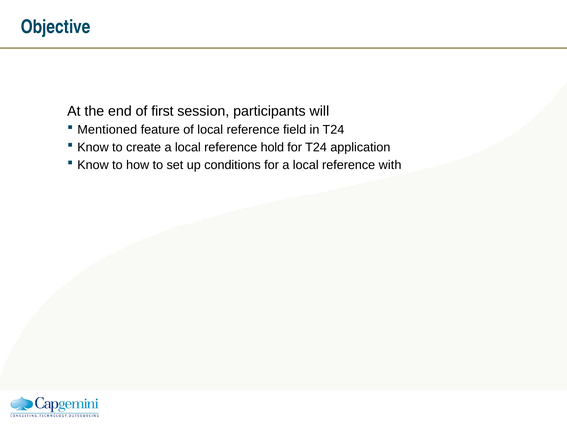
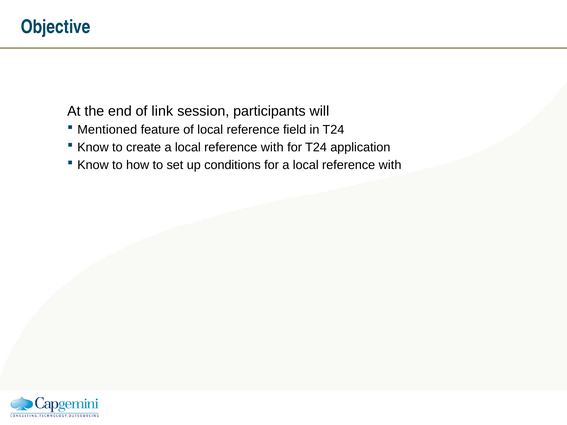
first: first -> link
hold at (272, 147): hold -> with
